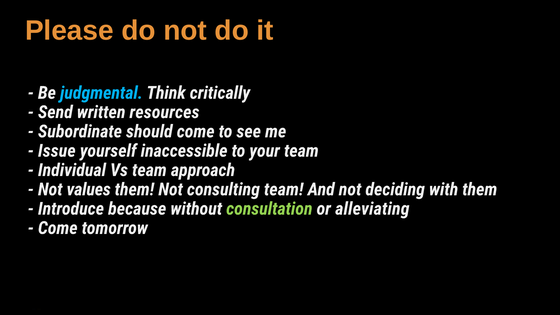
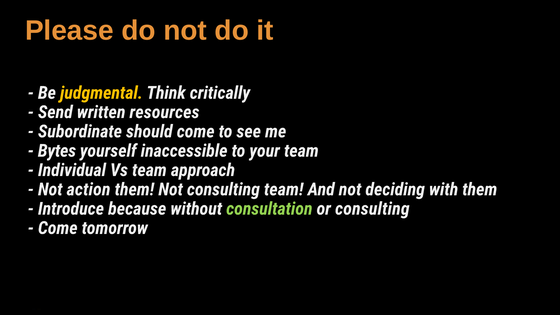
judgmental colour: light blue -> yellow
Issue: Issue -> Bytes
values: values -> action
or alleviating: alleviating -> consulting
